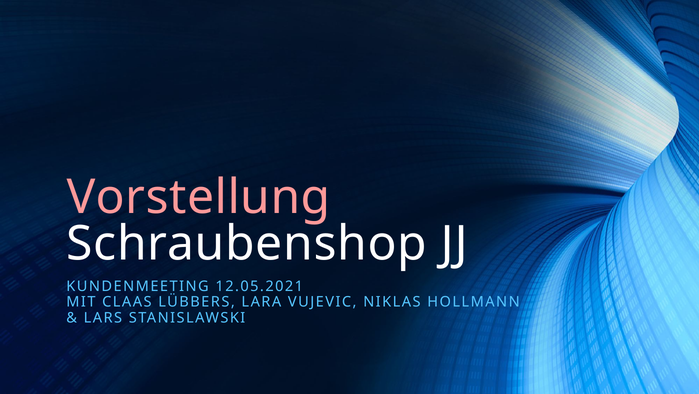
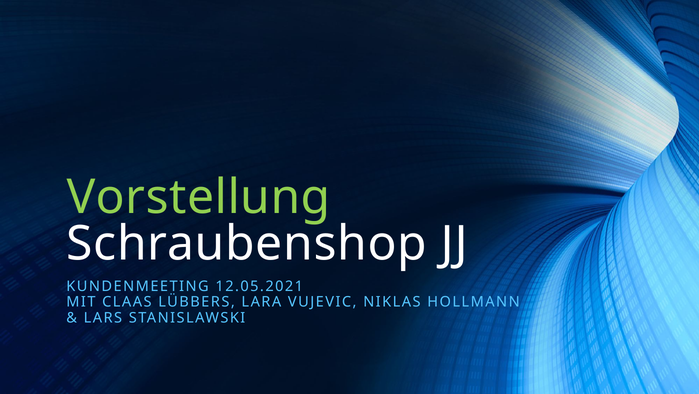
Vorstellung colour: pink -> light green
